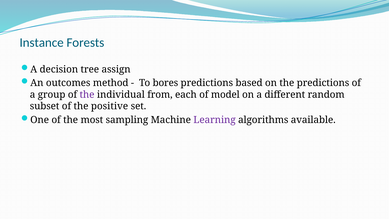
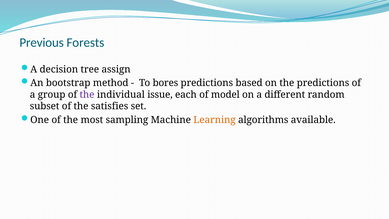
Instance: Instance -> Previous
outcomes: outcomes -> bootstrap
from: from -> issue
positive: positive -> satisfies
Learning colour: purple -> orange
